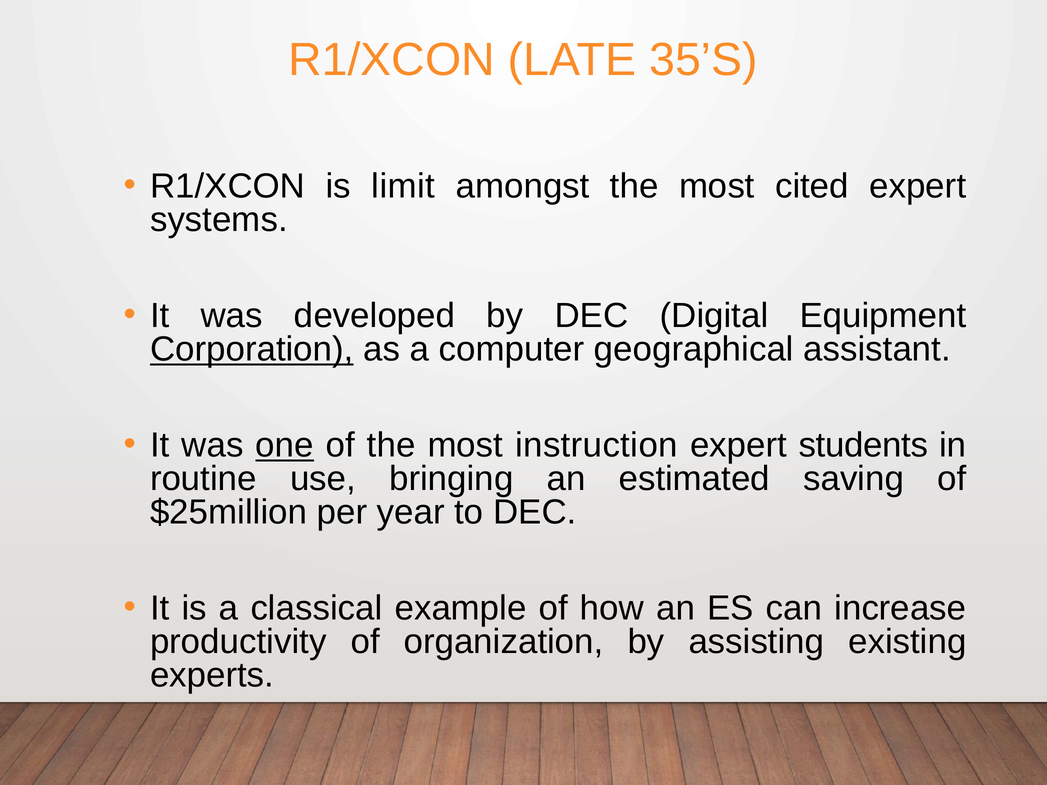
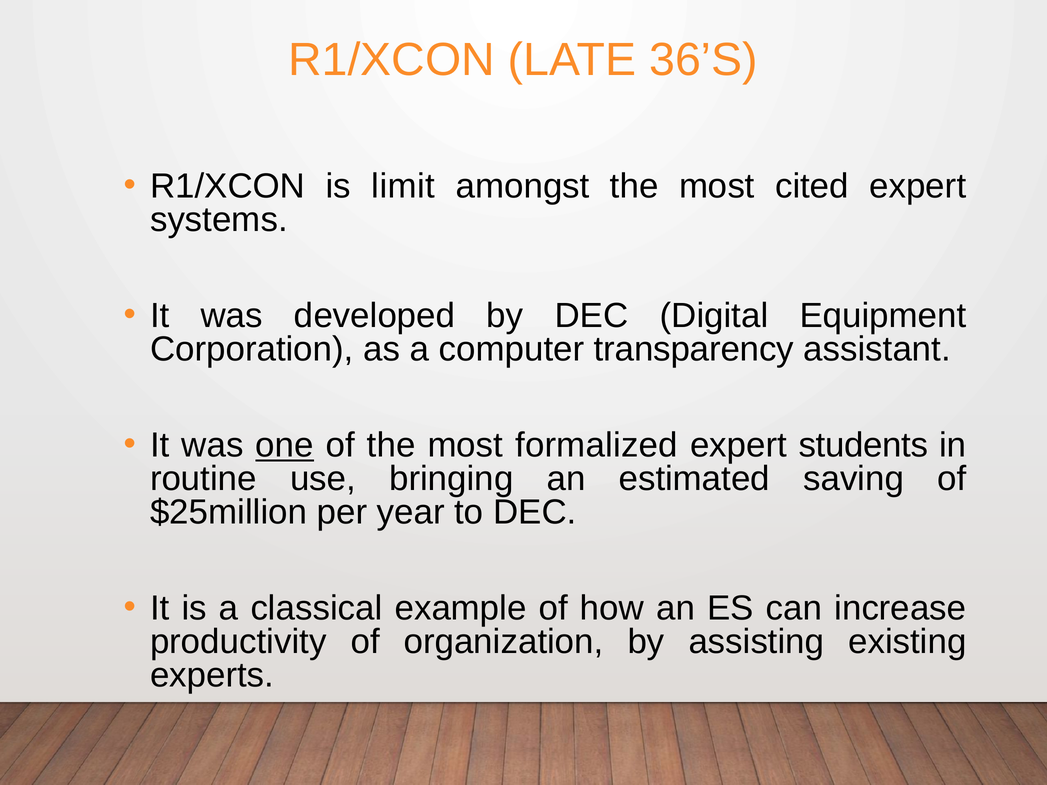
35’S: 35’S -> 36’S
Corporation underline: present -> none
geographical: geographical -> transparency
instruction: instruction -> formalized
